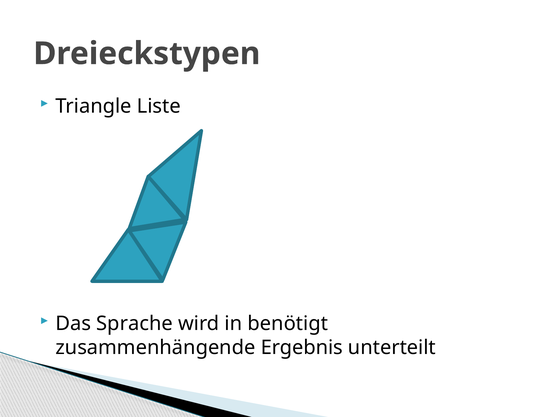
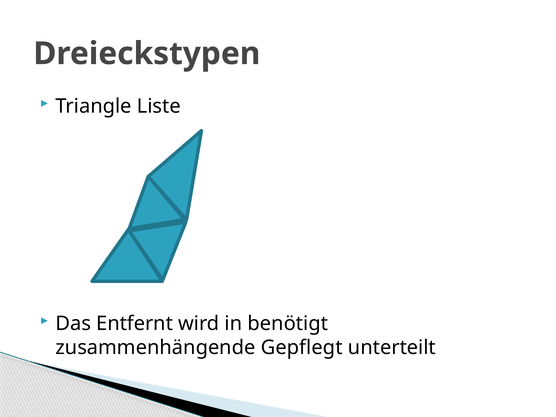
Sprache: Sprache -> Entfernt
Ergebnis: Ergebnis -> Gepflegt
